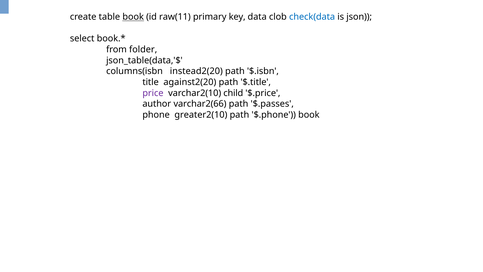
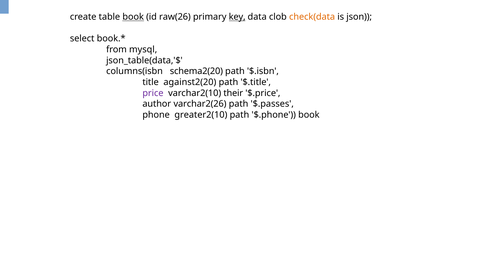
raw(11: raw(11 -> raw(26
key underline: none -> present
check(data colour: blue -> orange
folder: folder -> mysql
instead2(20: instead2(20 -> schema2(20
child: child -> their
varchar2(66: varchar2(66 -> varchar2(26
